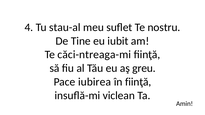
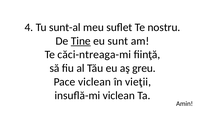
stau-al: stau-al -> sunt-al
Tine underline: none -> present
iubit: iubit -> sunt
Pace iubirea: iubirea -> viclean
în fiinţă: fiinţă -> vieţii
